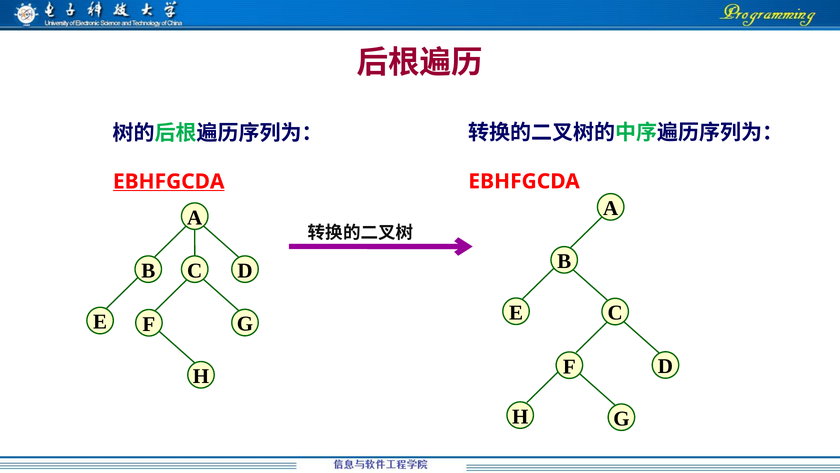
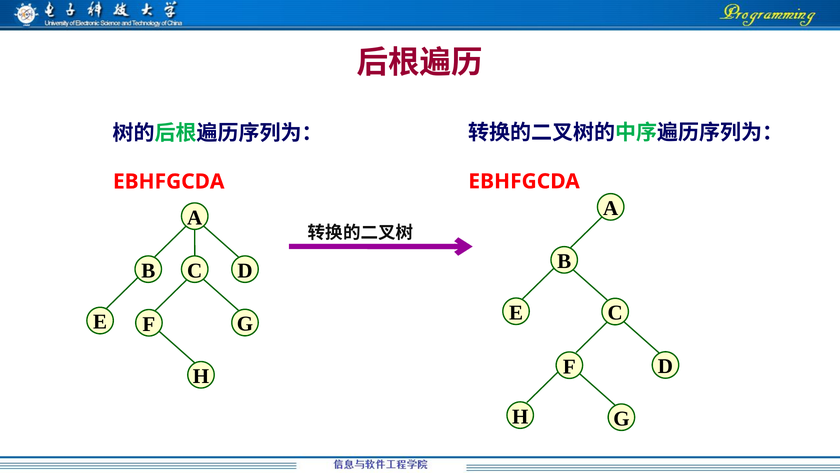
EBHFGCDA at (169, 181) underline: present -> none
